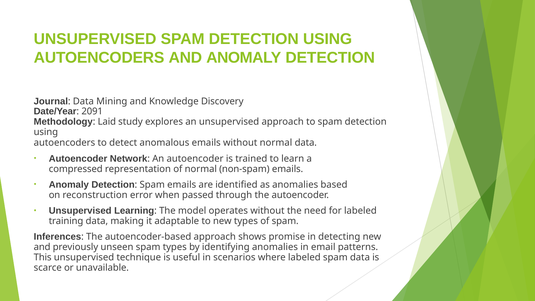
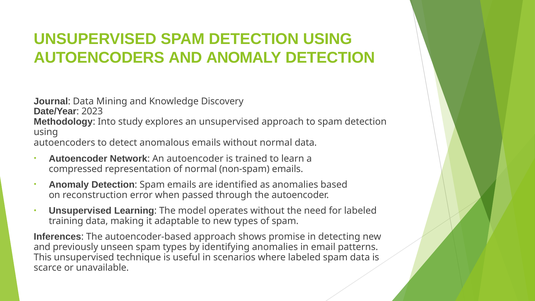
2091: 2091 -> 2023
Laid: Laid -> Into
